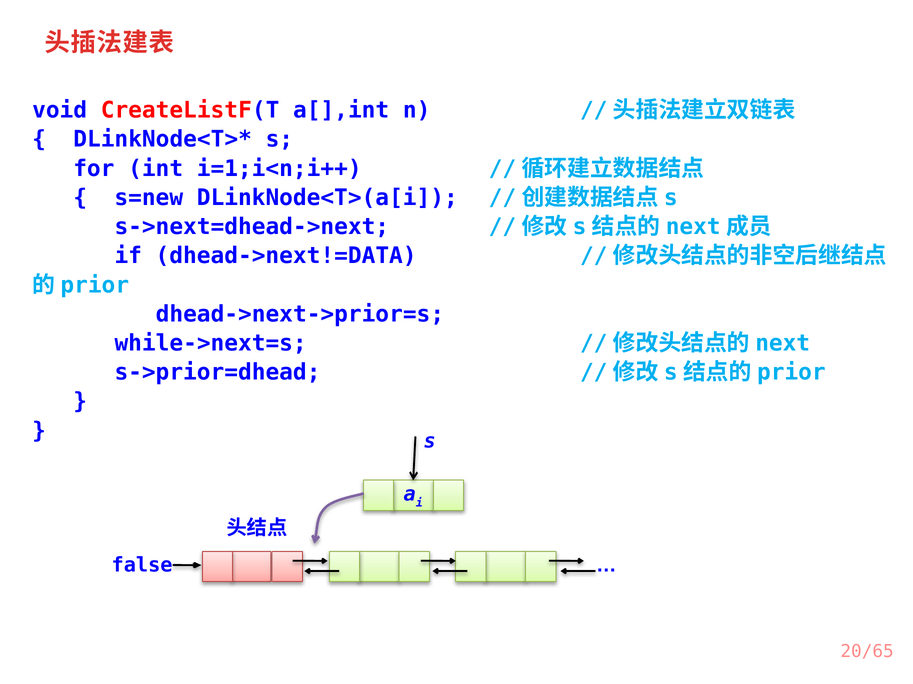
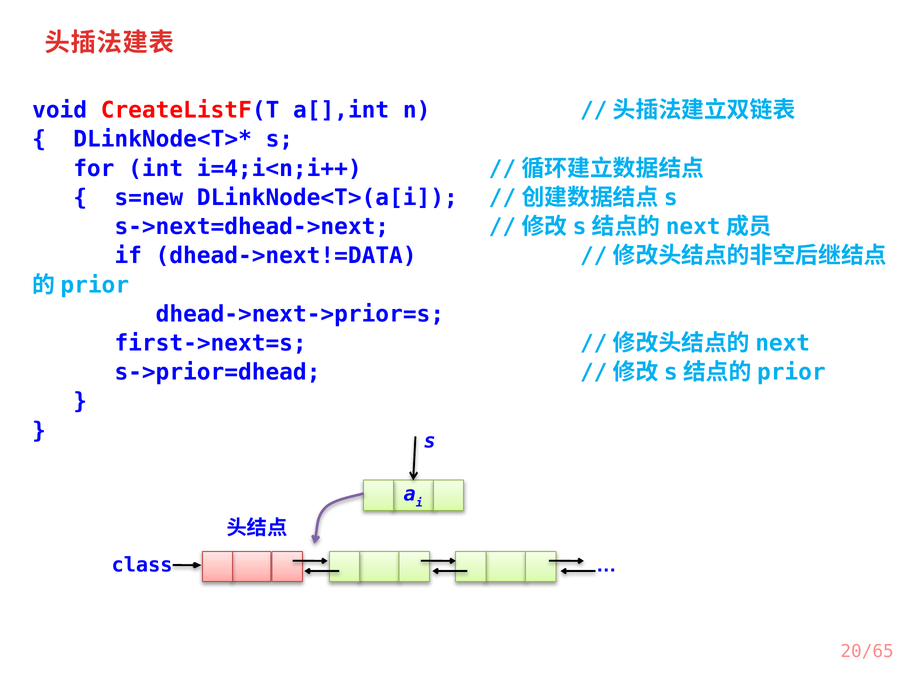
i=1;i<n;i++: i=1;i<n;i++ -> i=4;i<n;i++
while->next=s: while->next=s -> first->next=s
false: false -> class
